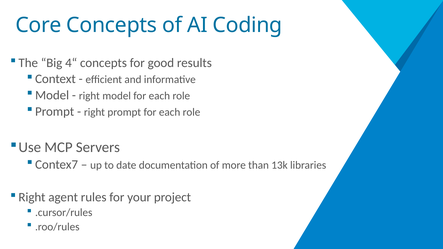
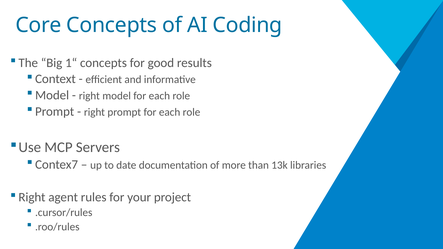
4“: 4“ -> 1“
